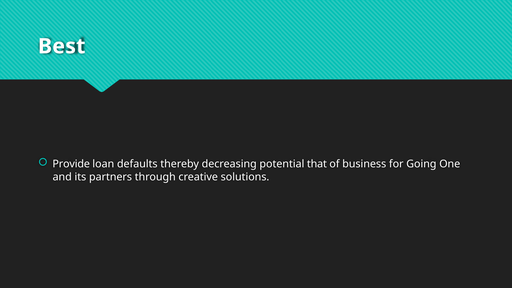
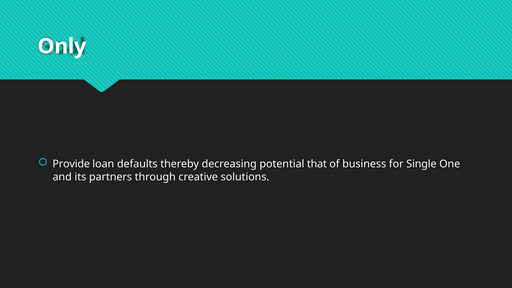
Best: Best -> Only
Going: Going -> Single
